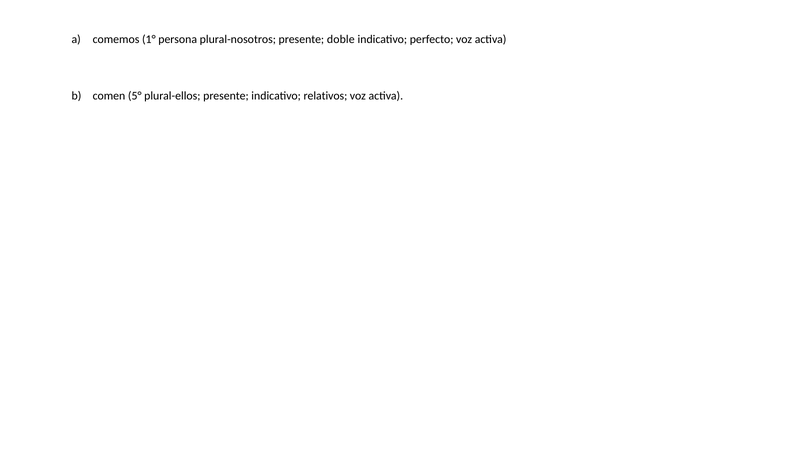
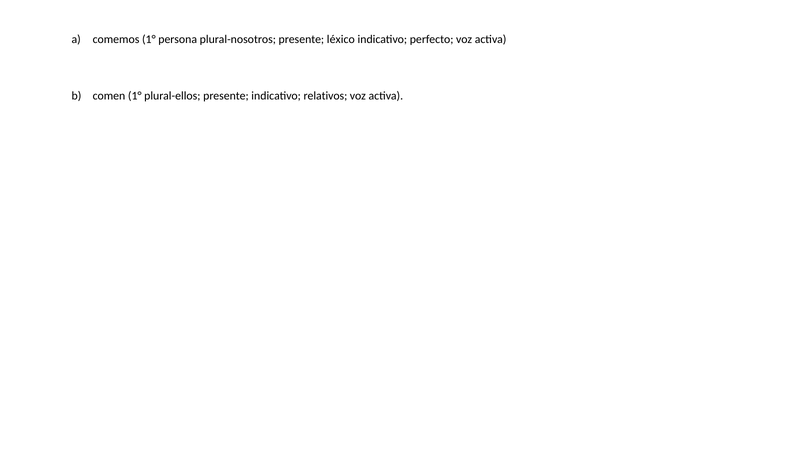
doble: doble -> léxico
comen 5°: 5° -> 1°
